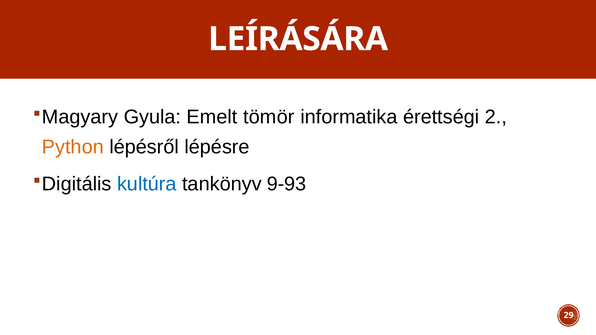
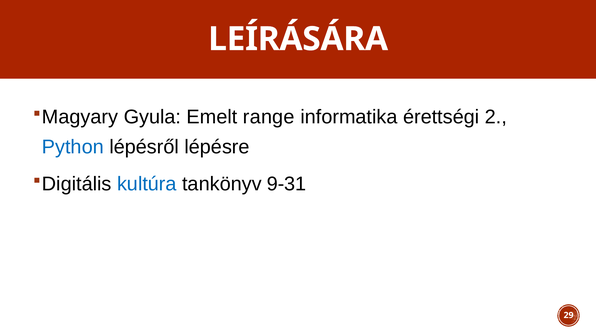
tömör: tömör -> range
Python colour: orange -> blue
9-93: 9-93 -> 9-31
